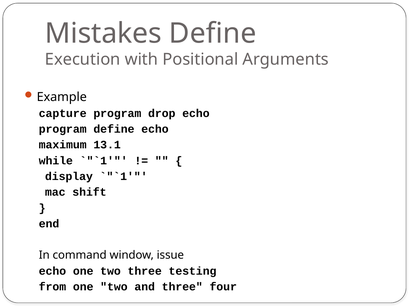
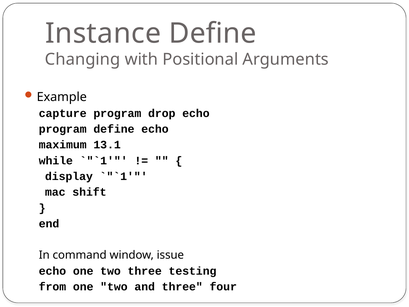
Mistakes: Mistakes -> Instance
Execution: Execution -> Changing
